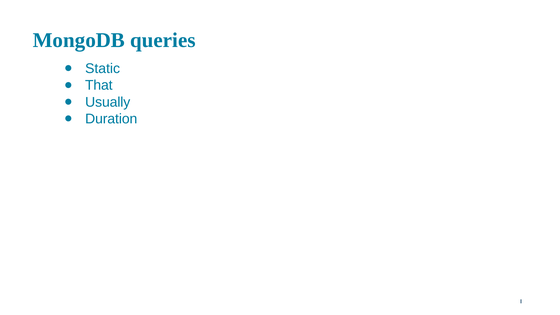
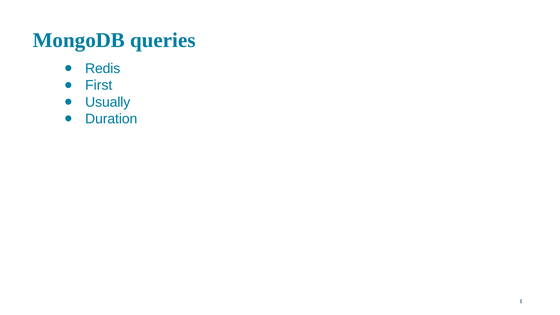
Static: Static -> Redis
That: That -> First
